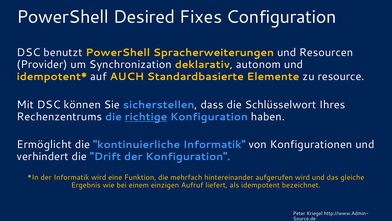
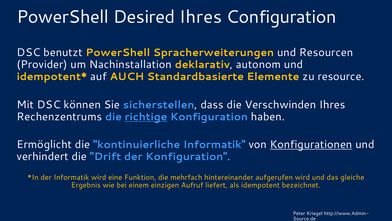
Desired Fixes: Fixes -> Ihres
Synchronization: Synchronization -> Nachinstallation
Schlüsselwort: Schlüsselwort -> Verschwinden
Konfigurationen underline: none -> present
